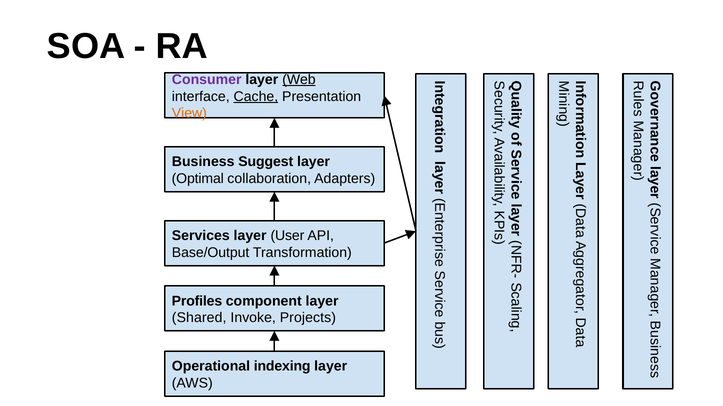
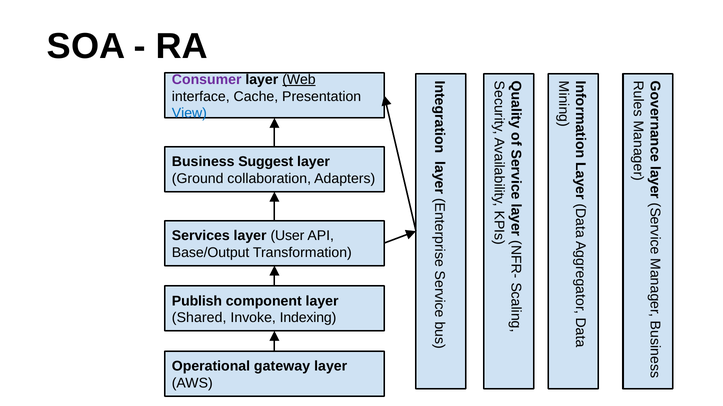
Cache underline: present -> none
View colour: orange -> blue
Optimal: Optimal -> Ground
Profiles: Profiles -> Publish
Projects: Projects -> Indexing
indexing: indexing -> gateway
